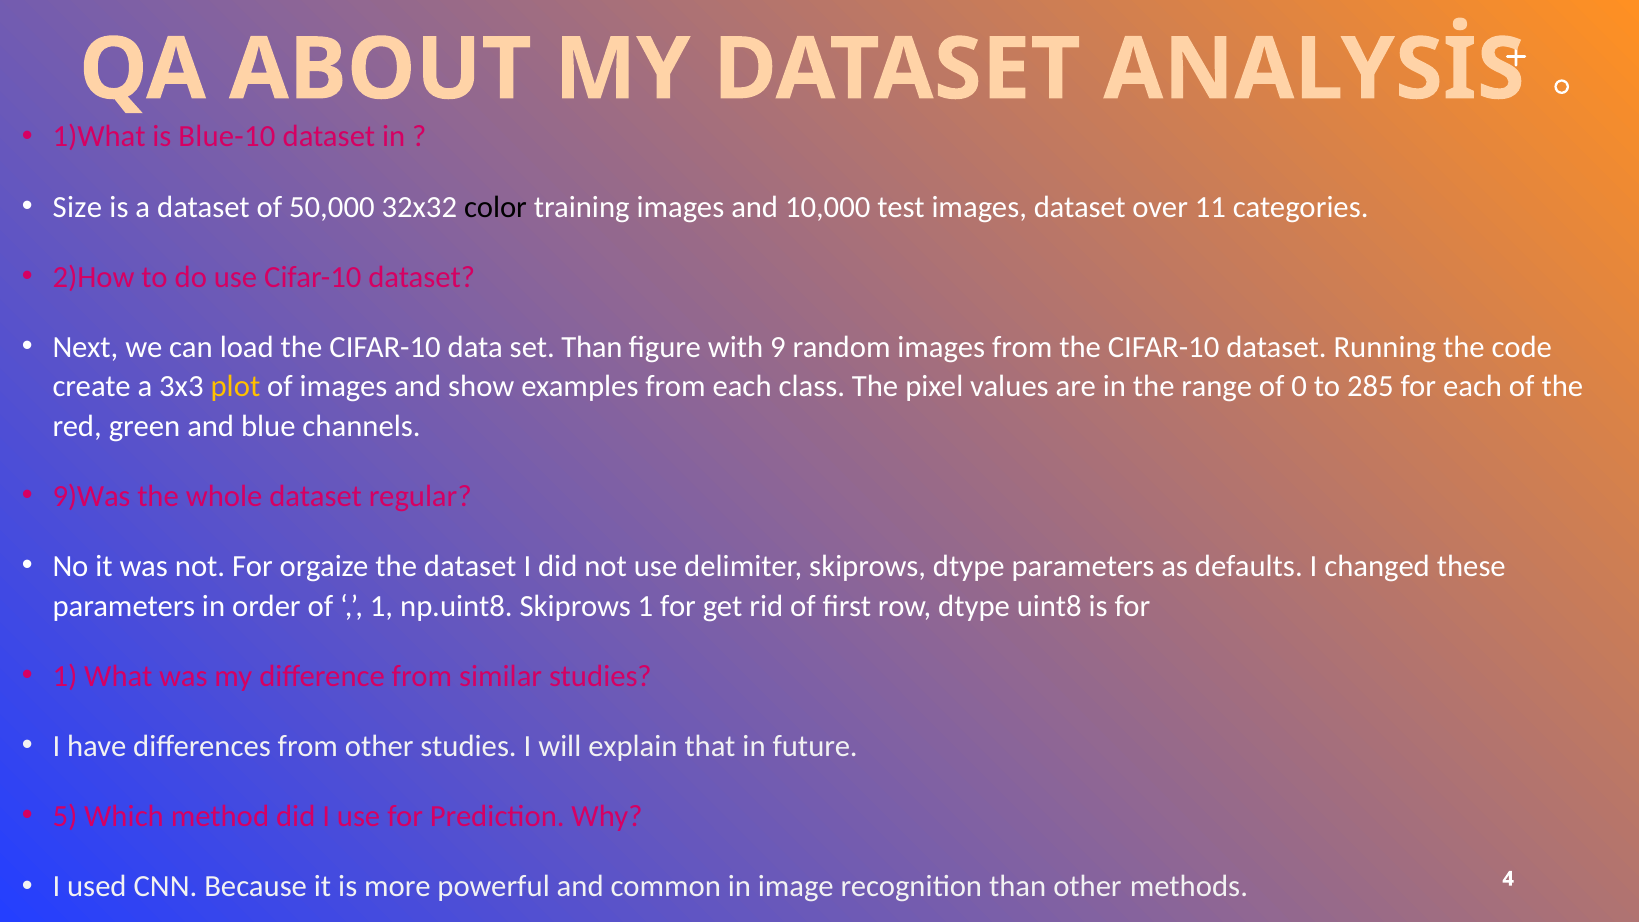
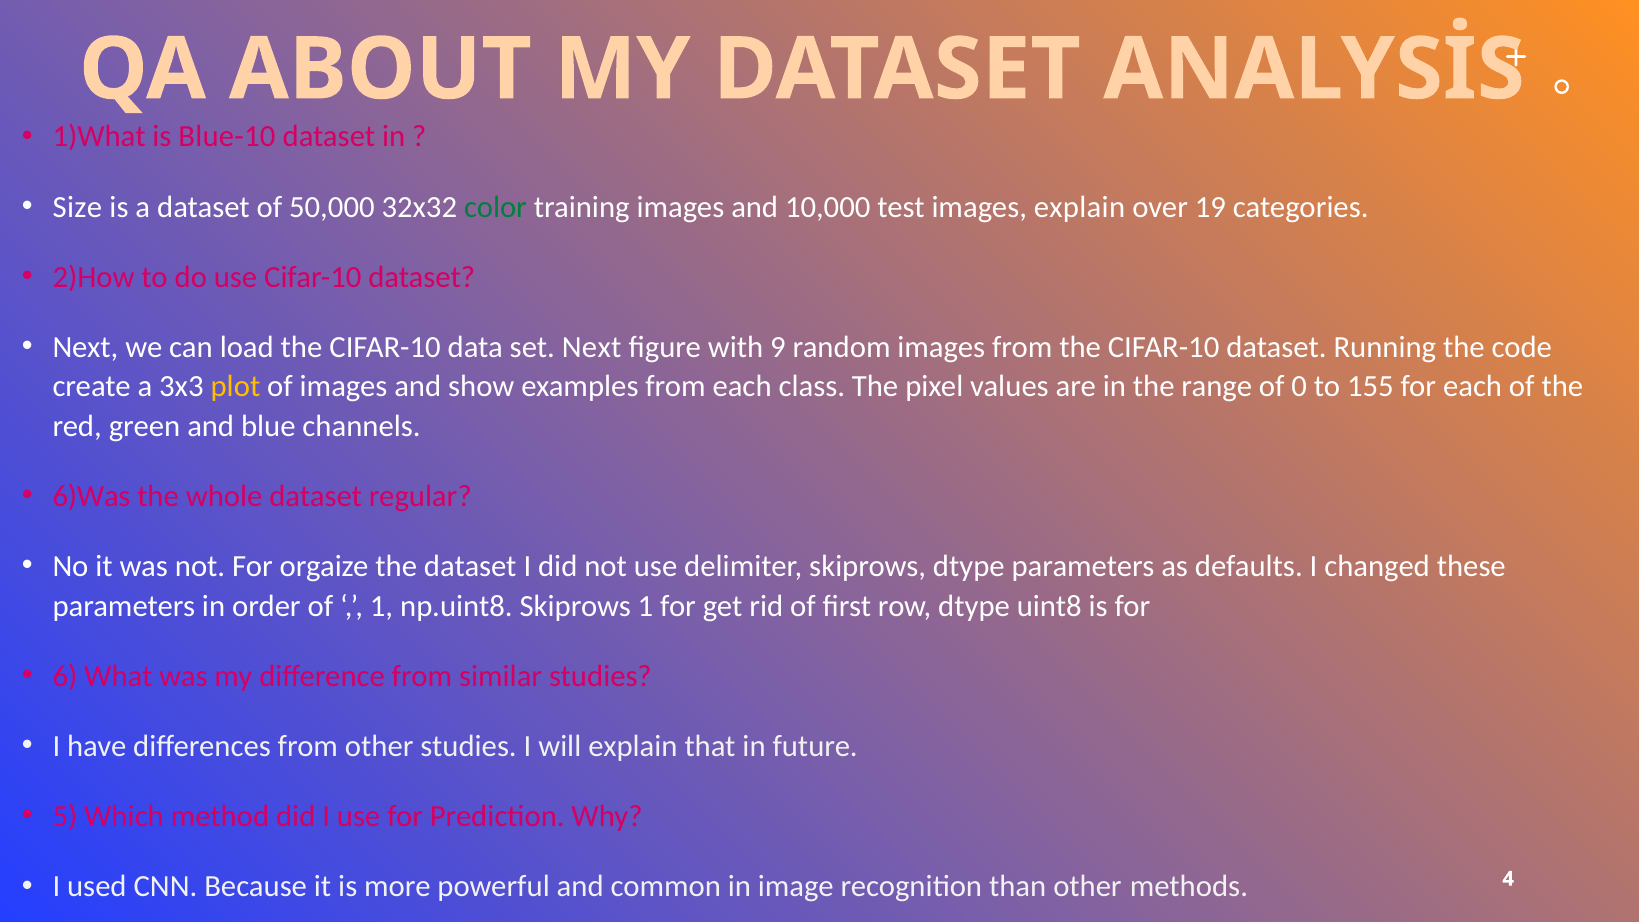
color colour: black -> green
images dataset: dataset -> explain
11: 11 -> 19
set Than: Than -> Next
285: 285 -> 155
9)Was: 9)Was -> 6)Was
1 at (65, 676): 1 -> 6
